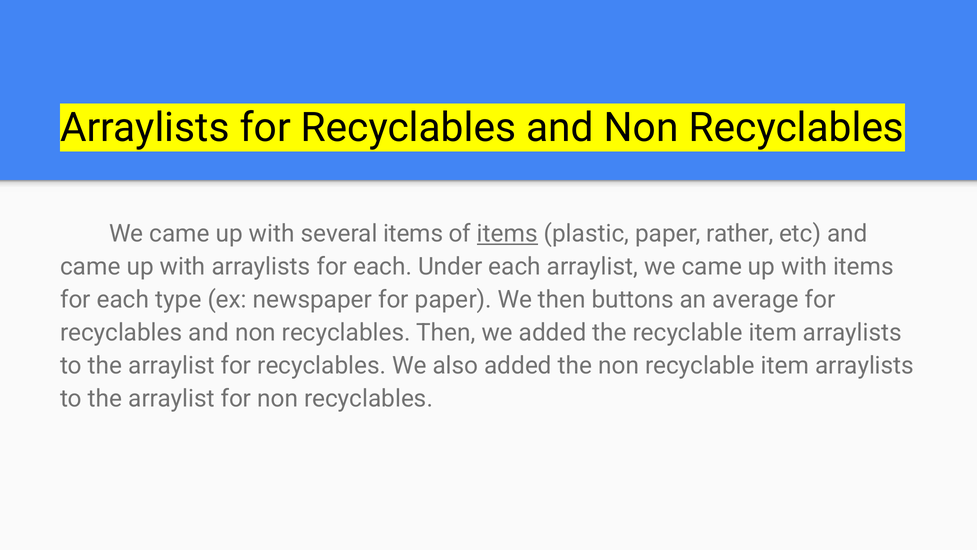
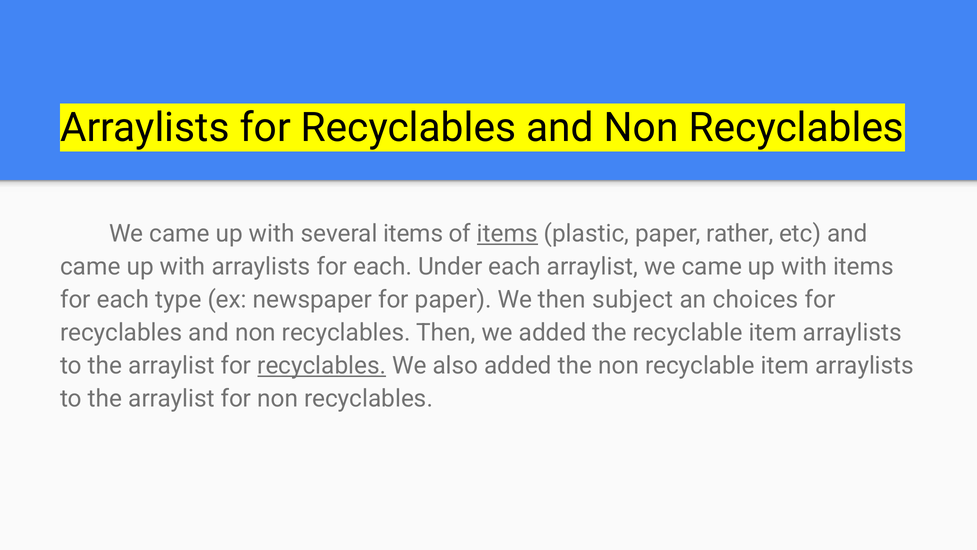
buttons: buttons -> subject
average: average -> choices
recyclables at (322, 365) underline: none -> present
